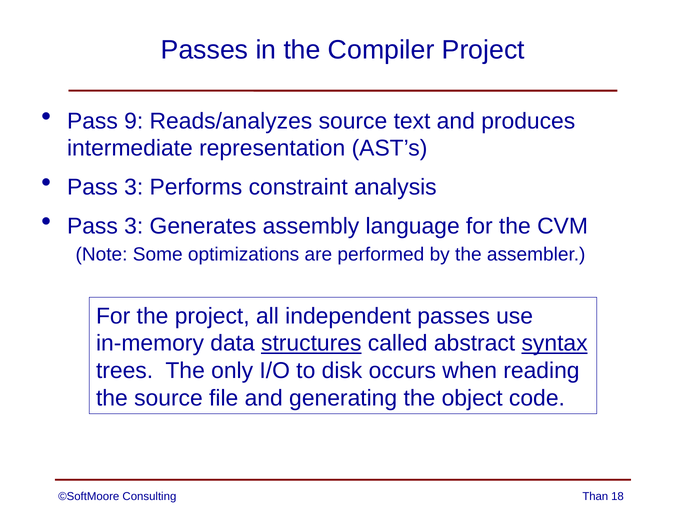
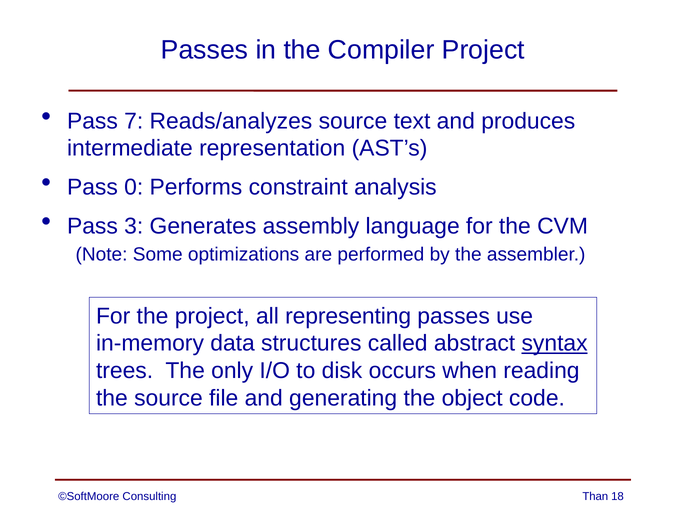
9: 9 -> 7
3 at (134, 187): 3 -> 0
independent: independent -> representing
structures underline: present -> none
